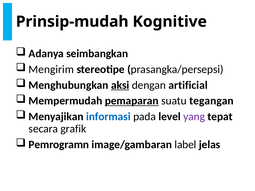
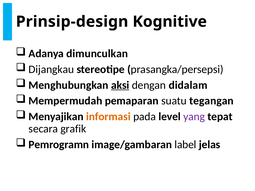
Prinsip-mudah: Prinsip-mudah -> Prinsip-design
seimbangkan: seimbangkan -> dimunculkan
Mengirim: Mengirim -> Dijangkau
artificial: artificial -> didalam
pemaparan underline: present -> none
informasi colour: blue -> orange
